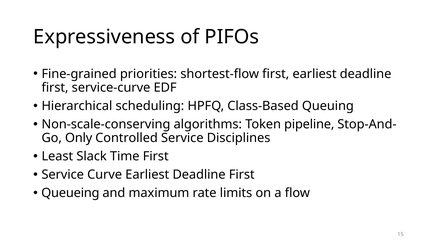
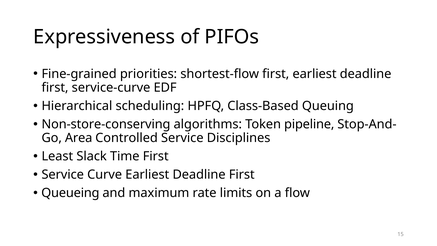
Non-scale-conserving: Non-scale-conserving -> Non-store-conserving
Only: Only -> Area
